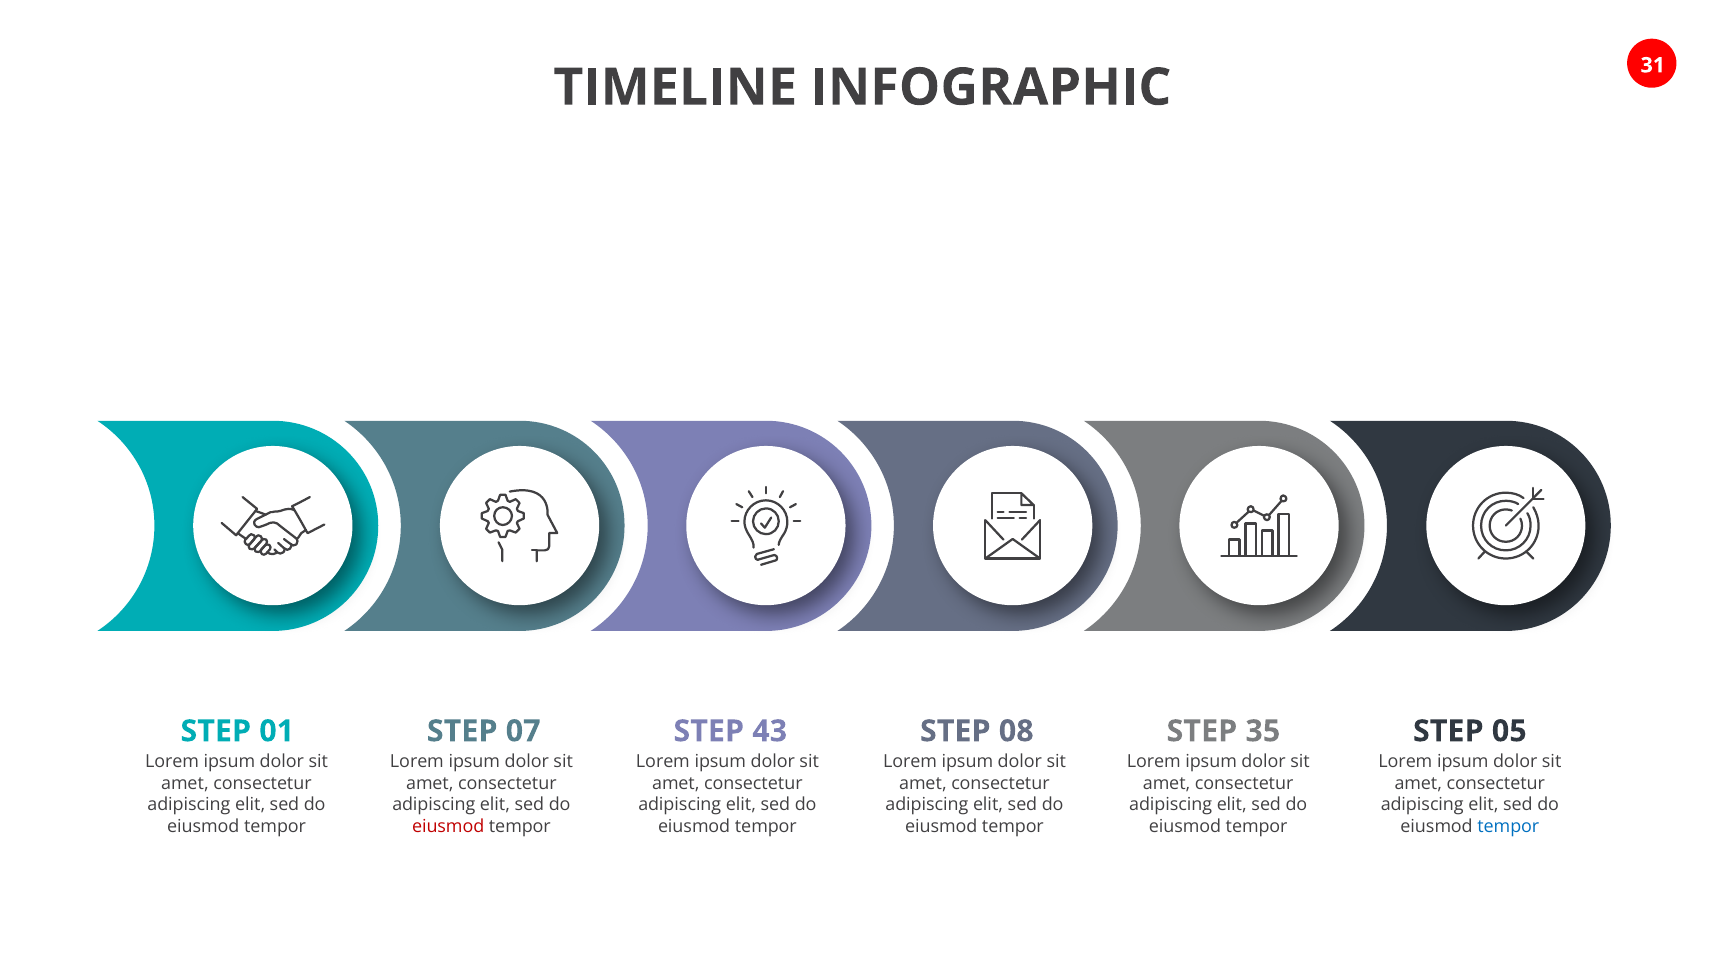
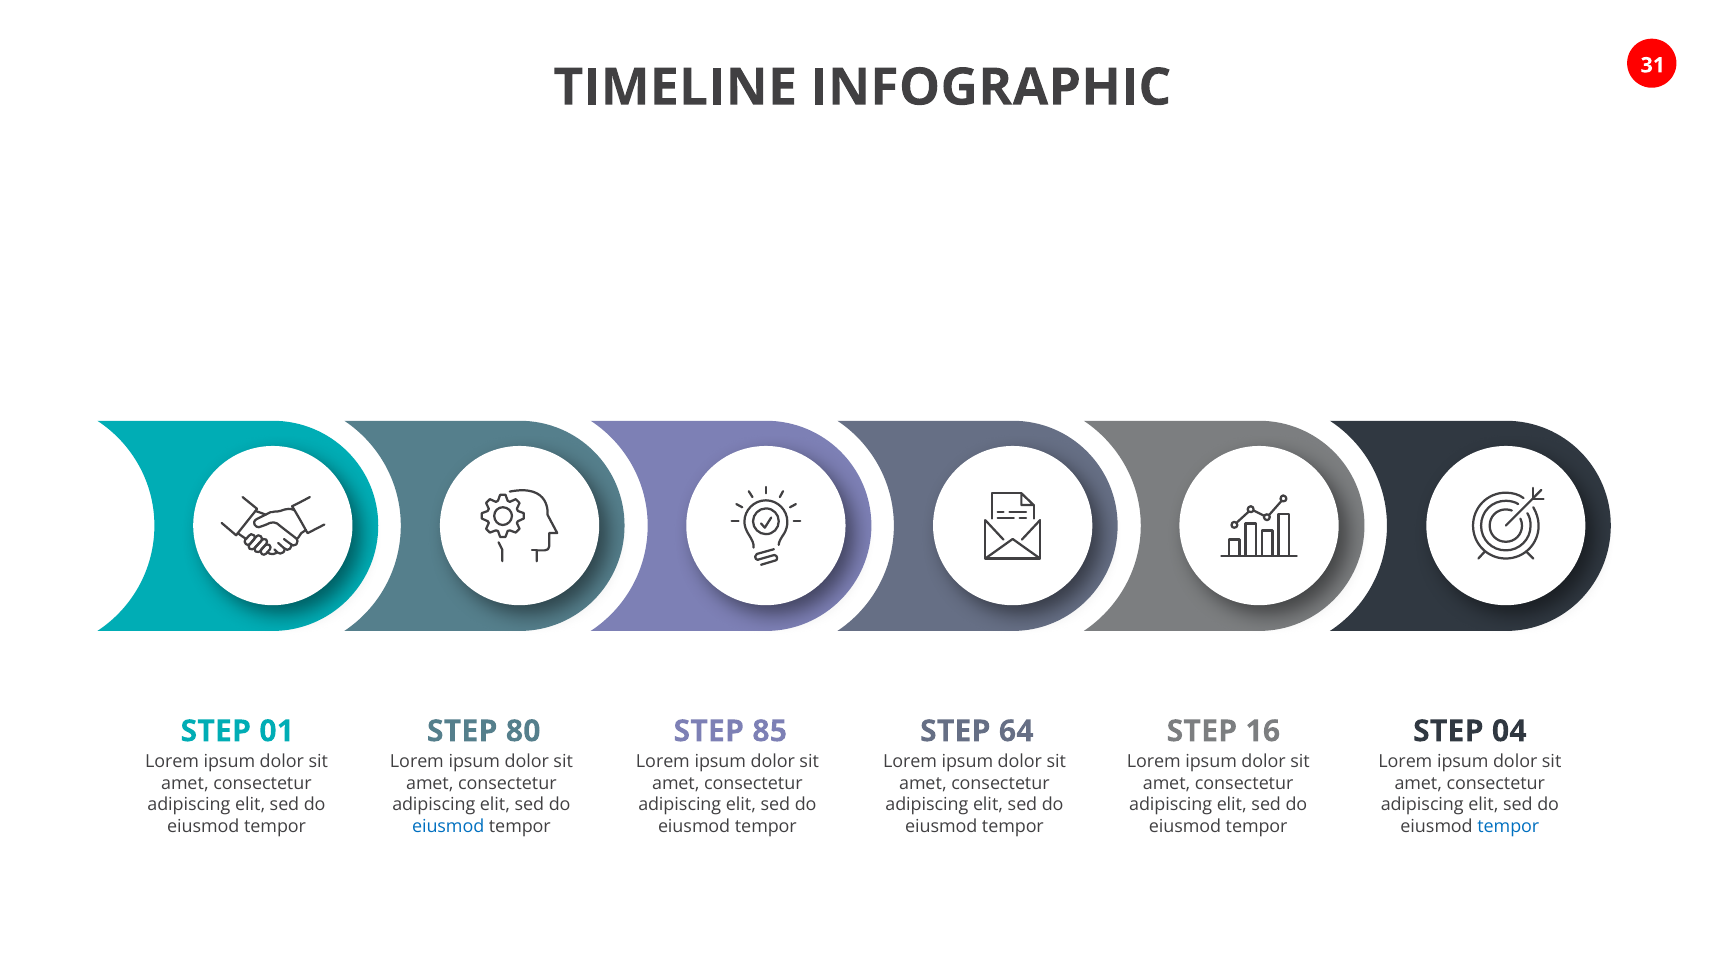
07: 07 -> 80
43: 43 -> 85
08: 08 -> 64
35: 35 -> 16
05: 05 -> 04
eiusmod at (448, 827) colour: red -> blue
